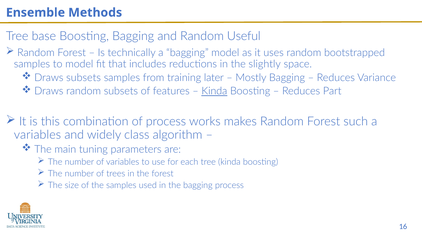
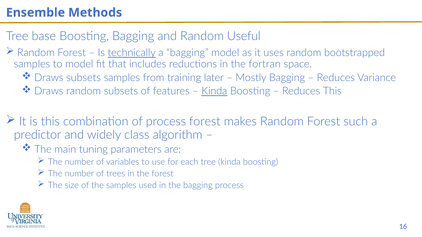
technically underline: none -> present
slightly: slightly -> fortran
Reduces Part: Part -> This
process works: works -> forest
variables at (37, 135): variables -> predictor
